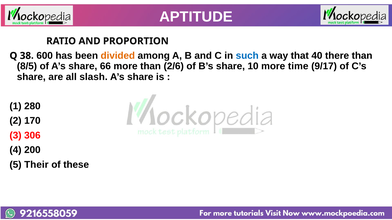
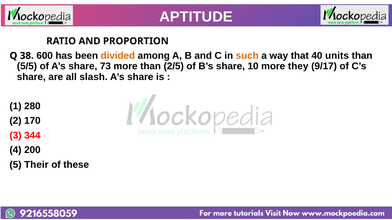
such colour: blue -> orange
there: there -> units
8/5: 8/5 -> 5/5
66: 66 -> 73
2/6: 2/6 -> 2/5
time: time -> they
306: 306 -> 344
